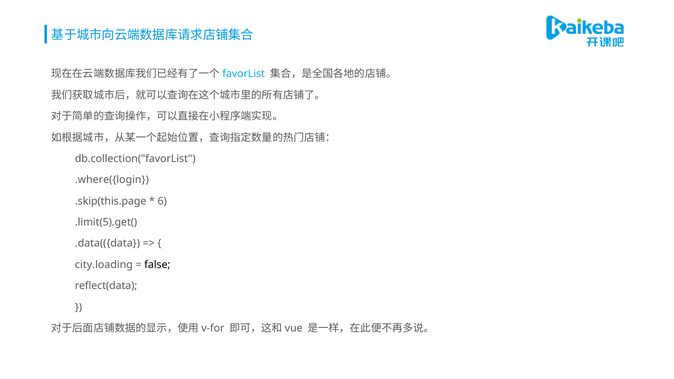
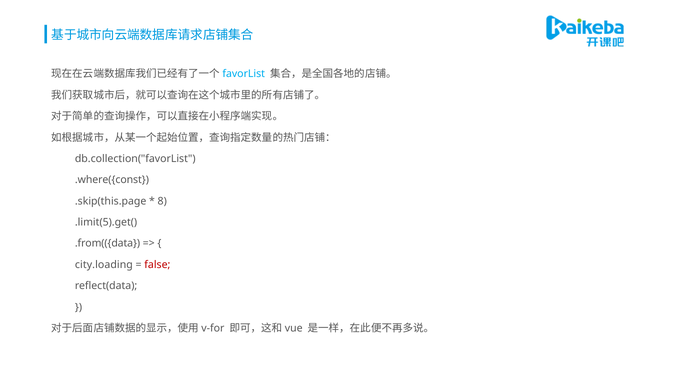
.where({login: .where({login -> .where({const
6: 6 -> 8
.data(({data: .data(({data -> .from(({data
false colour: black -> red
